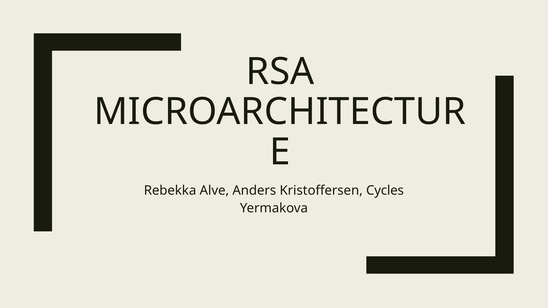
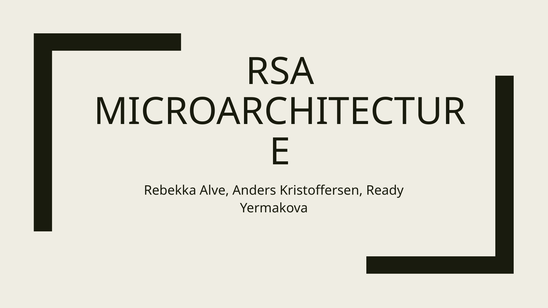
Cycles: Cycles -> Ready
